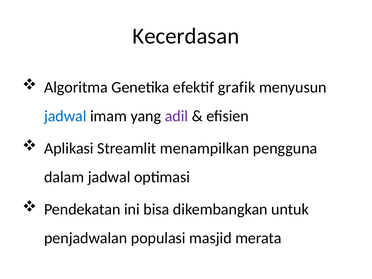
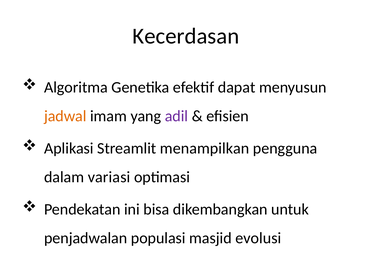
grafik: grafik -> dapat
jadwal at (65, 116) colour: blue -> orange
dalam jadwal: jadwal -> variasi
merata: merata -> evolusi
